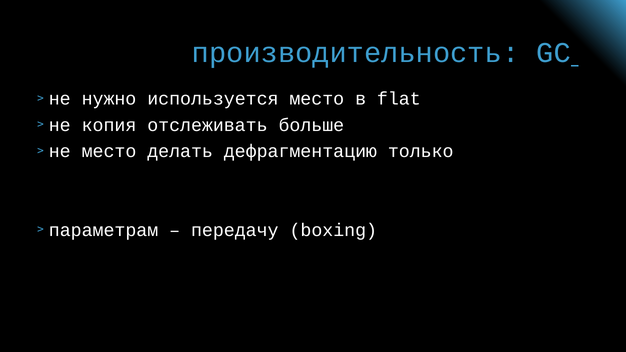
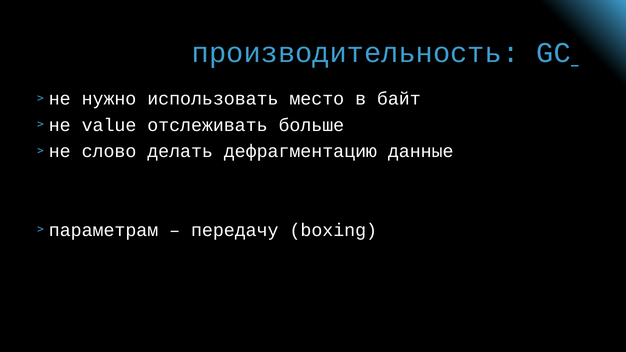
используется: используется -> использовать
flat: flat -> байт
копия: копия -> value
не место: место -> слово
только: только -> данные
